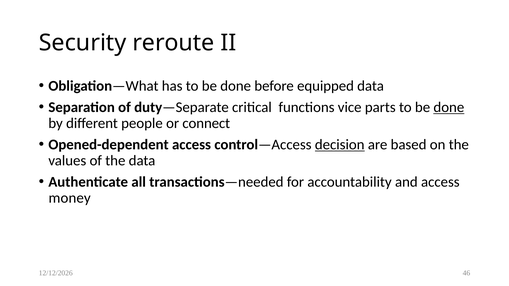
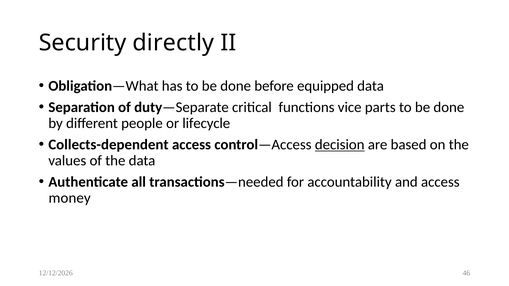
reroute: reroute -> directly
done at (449, 107) underline: present -> none
connect: connect -> lifecycle
Opened-dependent: Opened-dependent -> Collects-dependent
